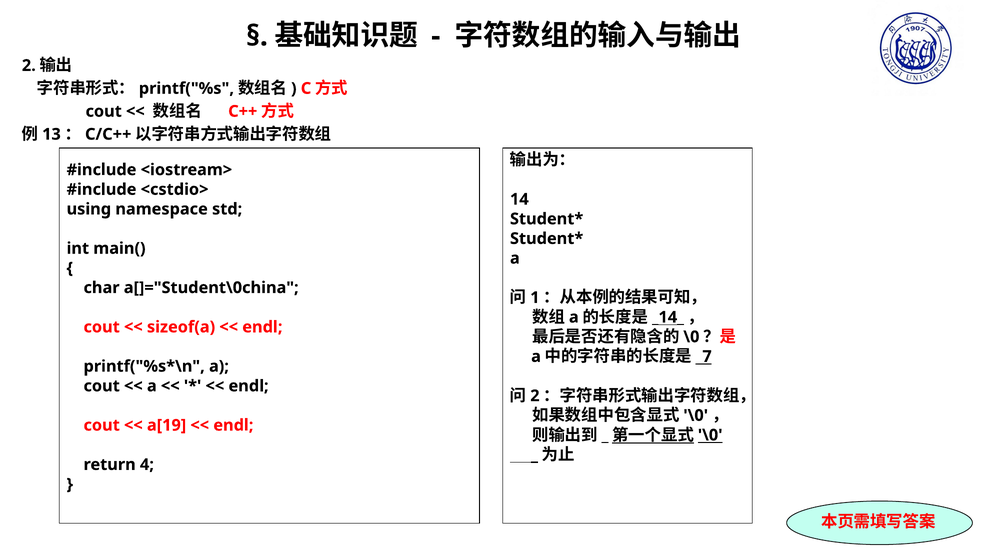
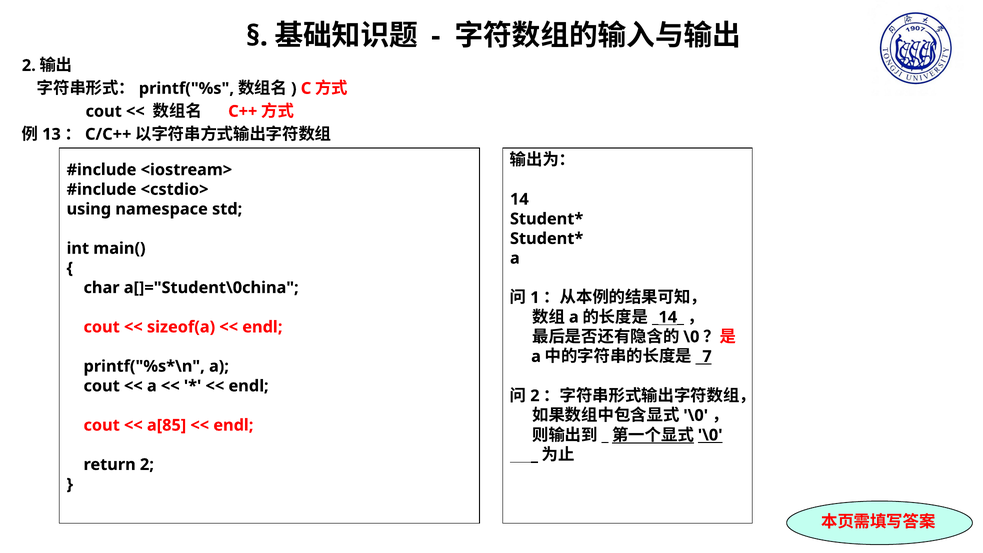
a[19: a[19 -> a[85
return 4: 4 -> 2
